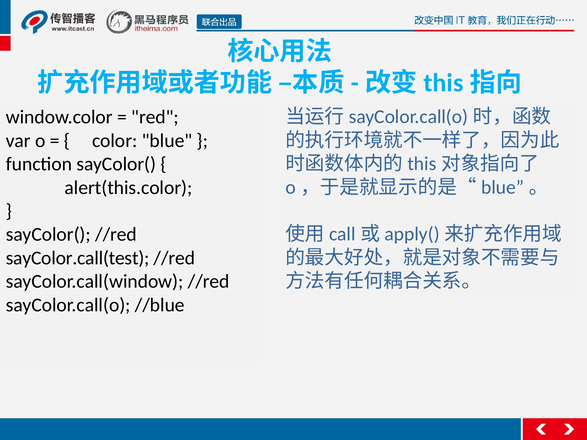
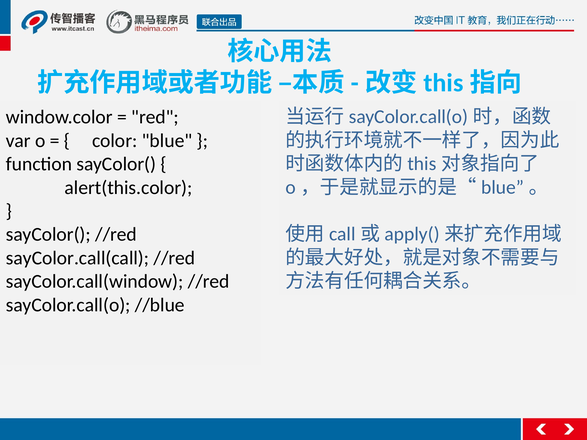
sayColor.call(test: sayColor.call(test -> sayColor.call(call
